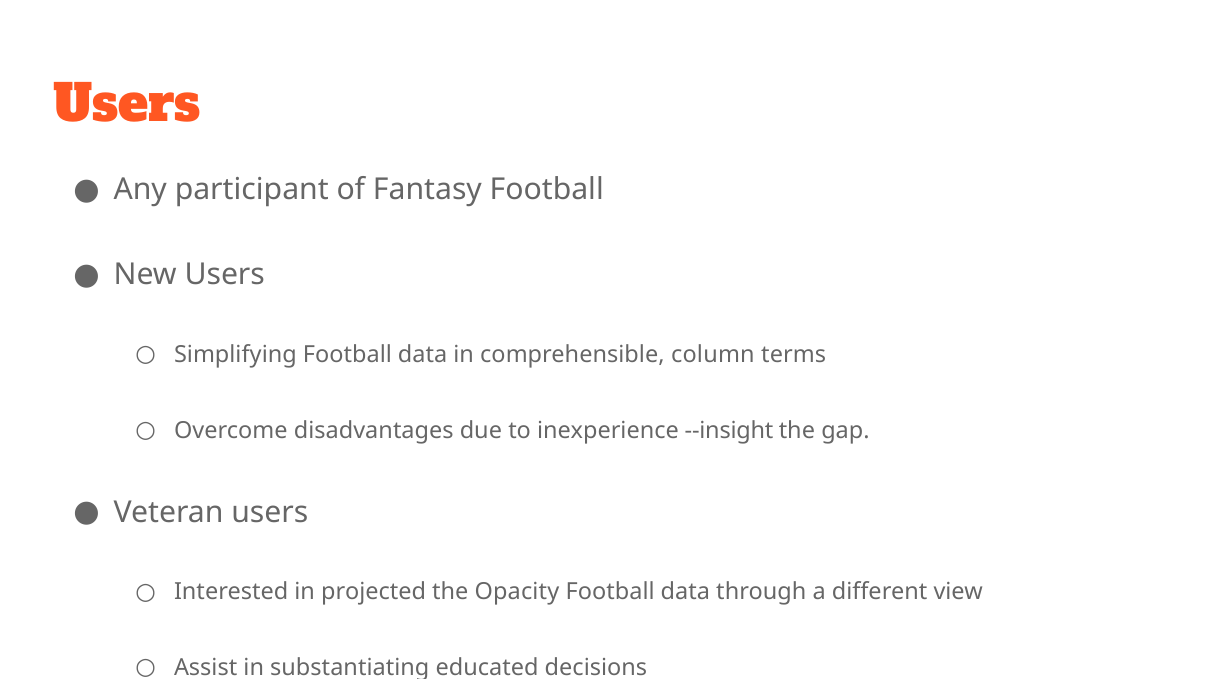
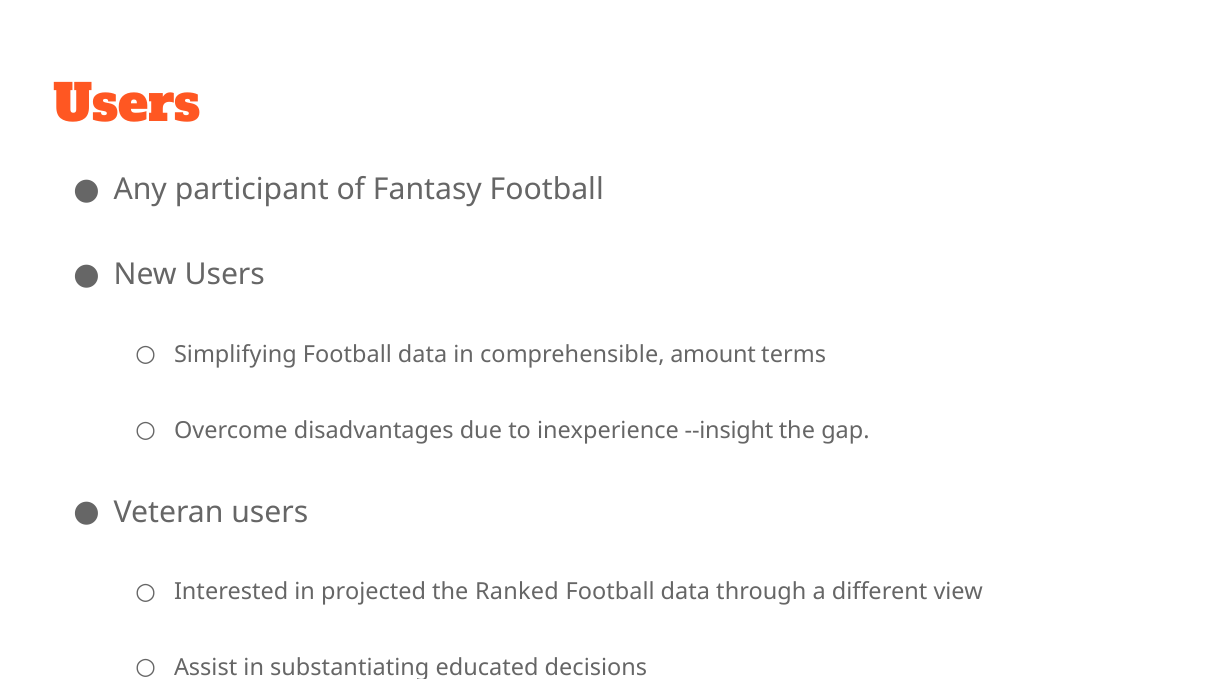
column: column -> amount
Opacity: Opacity -> Ranked
